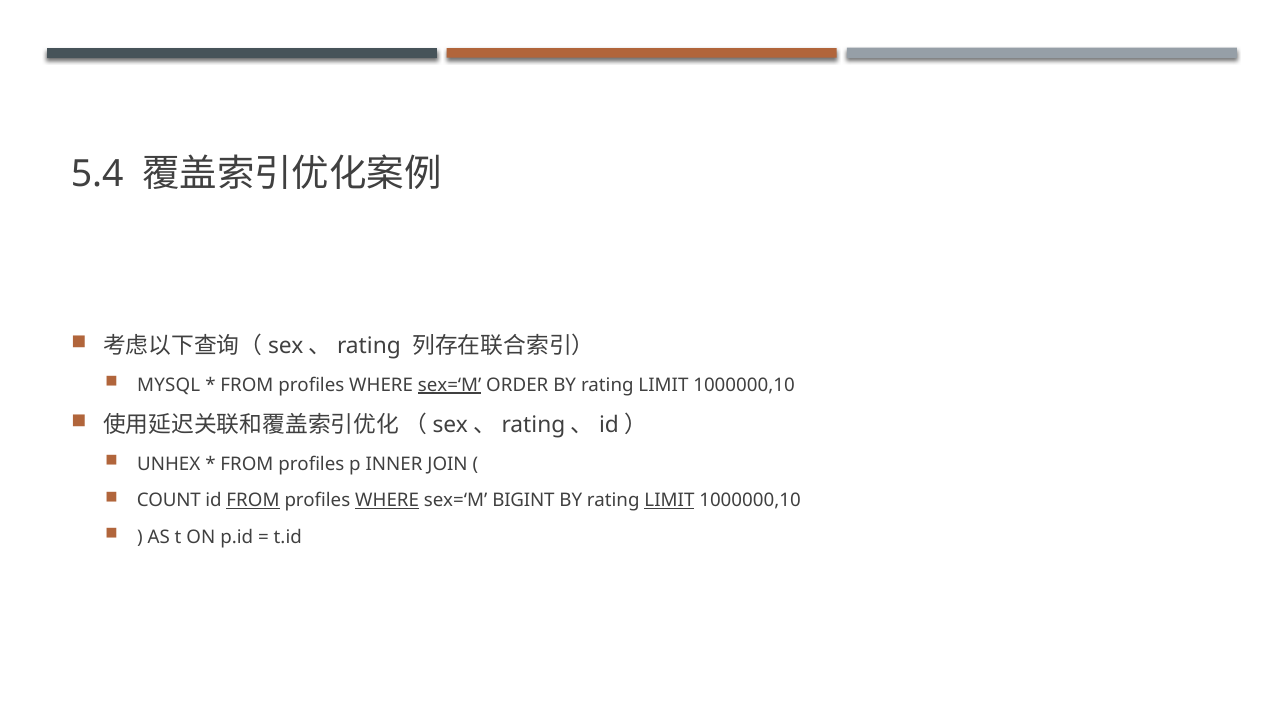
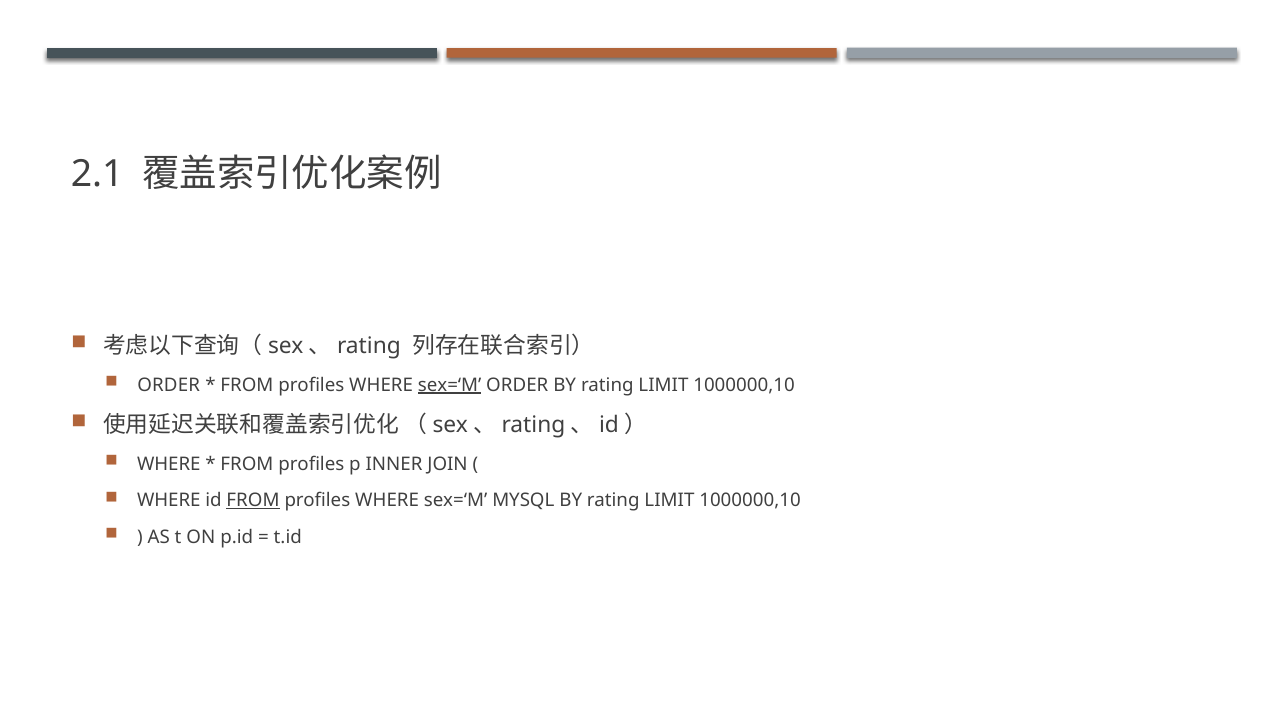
5.4: 5.4 -> 2.1
MYSQL at (169, 385): MYSQL -> ORDER
UNHEX at (169, 464): UNHEX -> WHERE
COUNT at (169, 501): COUNT -> WHERE
WHERE at (387, 501) underline: present -> none
BIGINT: BIGINT -> MYSQL
LIMIT at (669, 501) underline: present -> none
